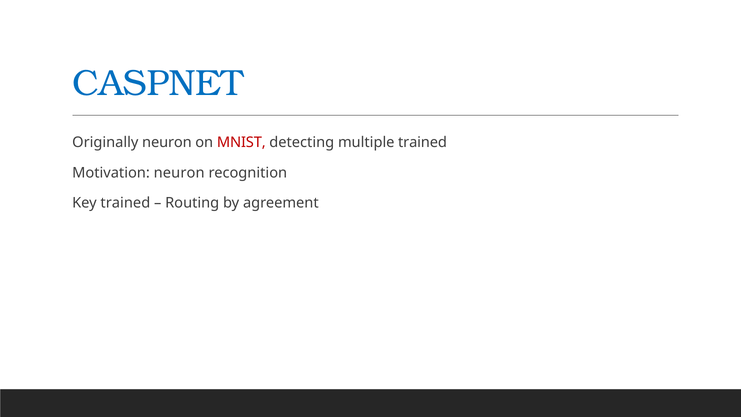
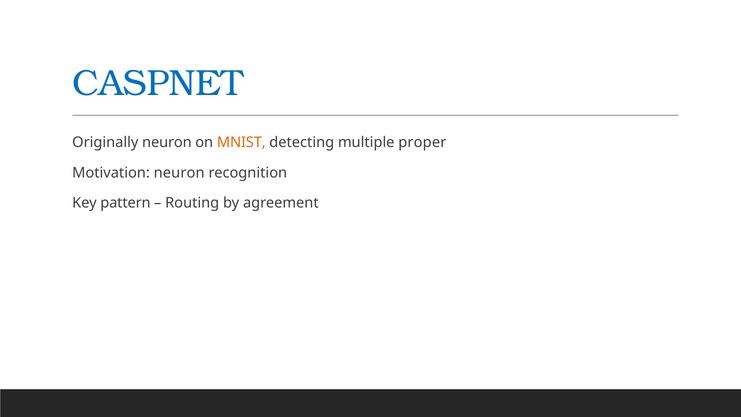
MNIST colour: red -> orange
multiple trained: trained -> proper
Key trained: trained -> pattern
